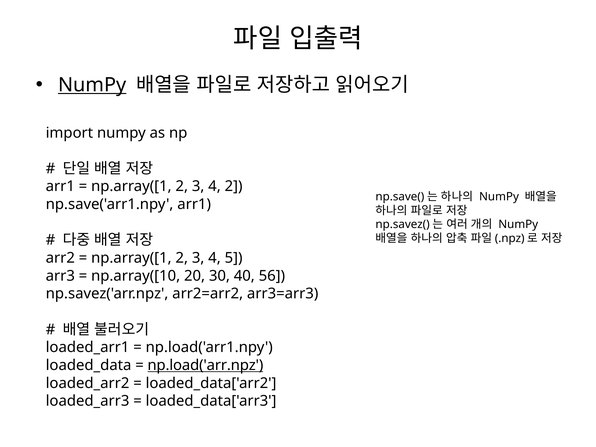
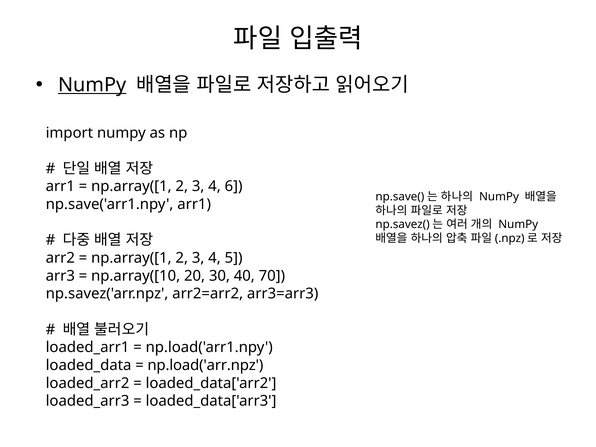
4 2: 2 -> 6
56: 56 -> 70
np.load('arr.npz underline: present -> none
